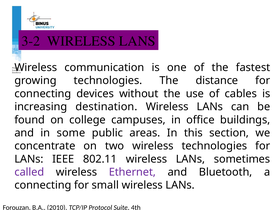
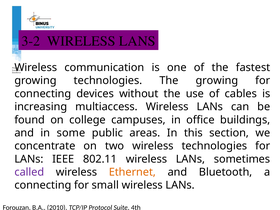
The distance: distance -> growing
destination: destination -> multiaccess
Ethernet colour: purple -> orange
